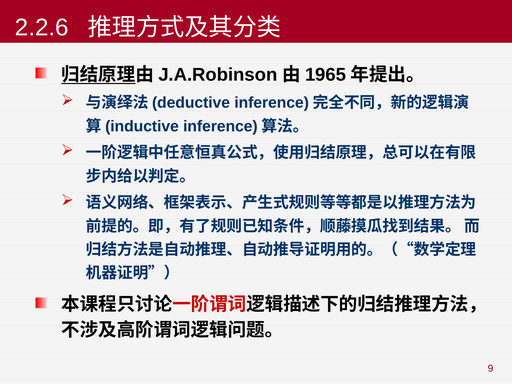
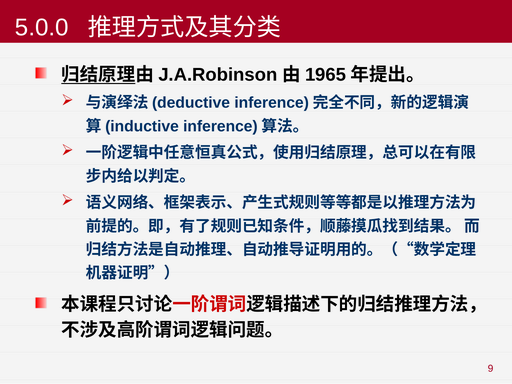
2.2.6: 2.2.6 -> 5.0.0
